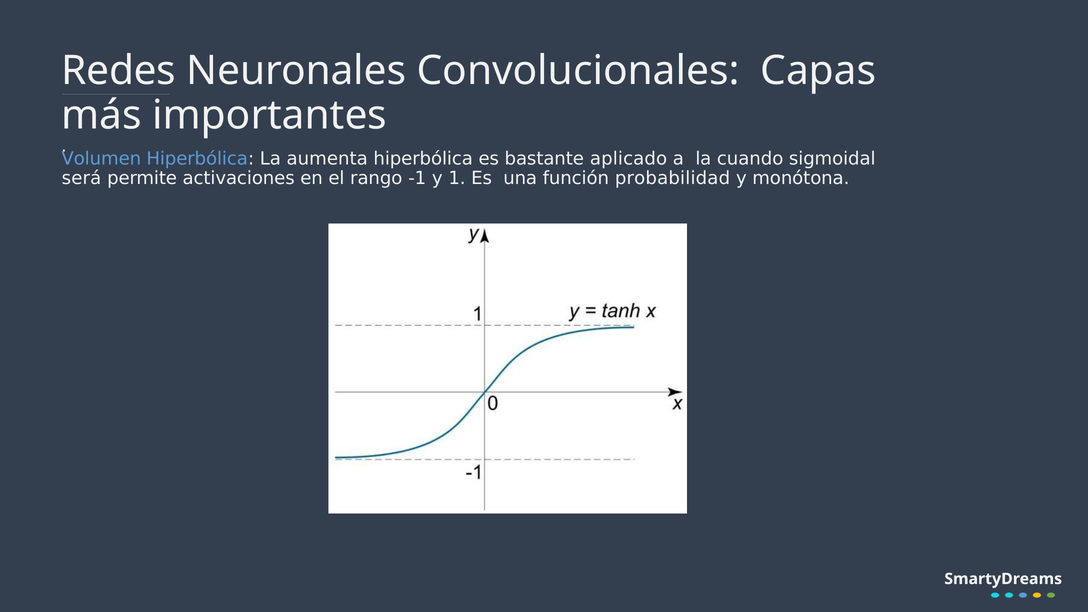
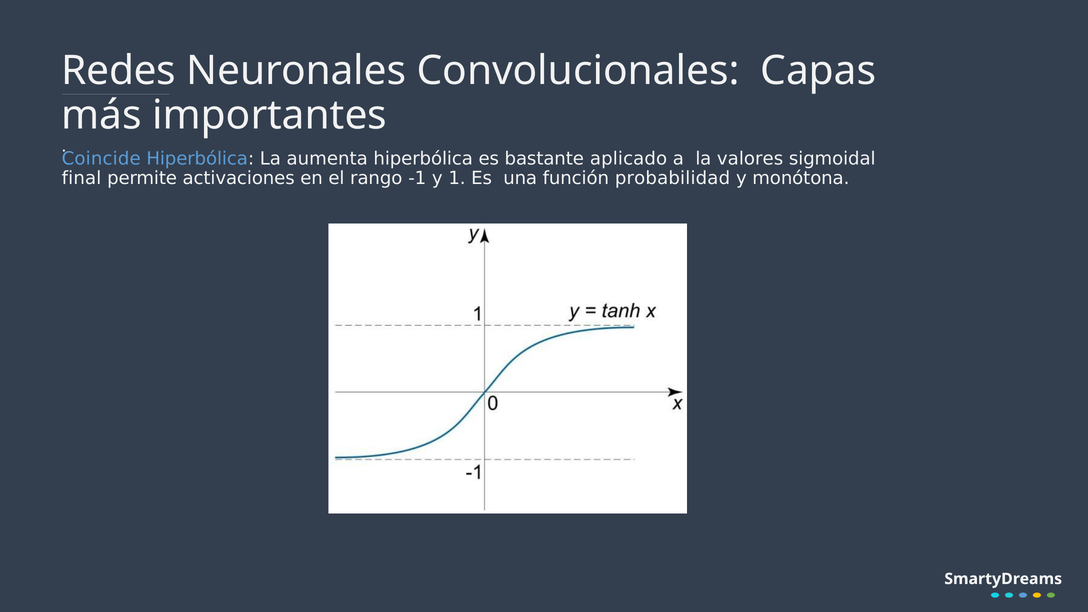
Volumen: Volumen -> Coincide
cuando: cuando -> valores
será: será -> final
